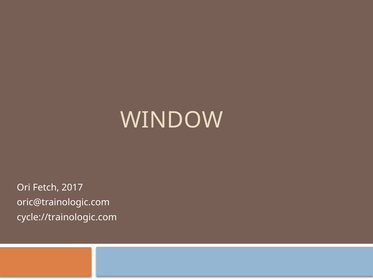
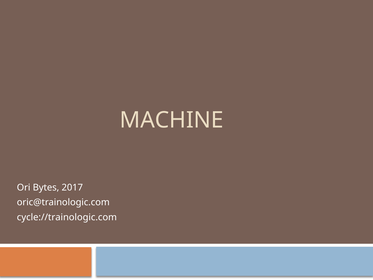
WINDOW: WINDOW -> MACHINE
Fetch: Fetch -> Bytes
